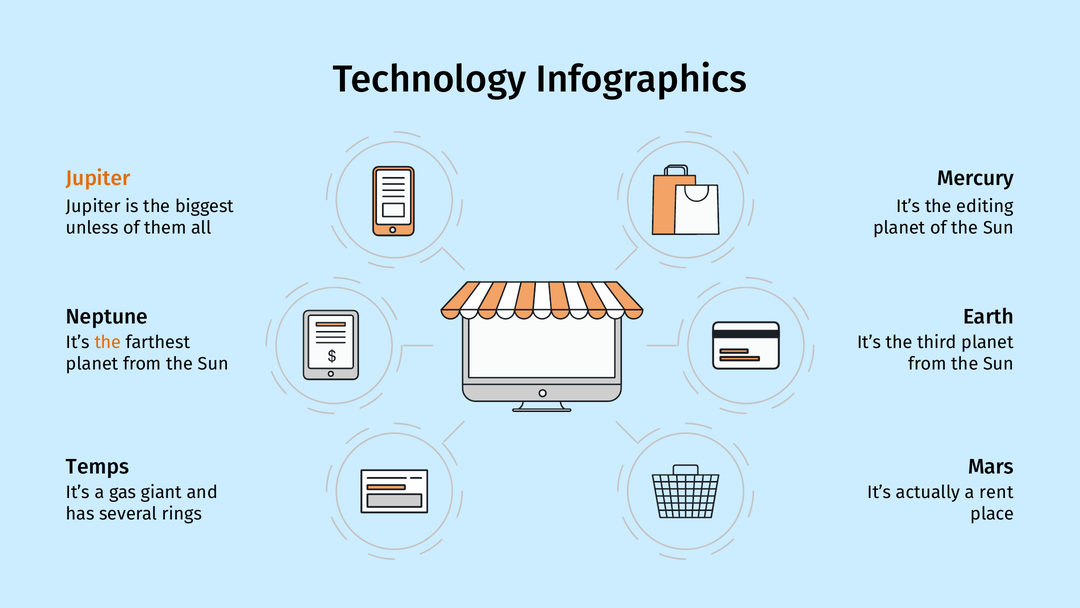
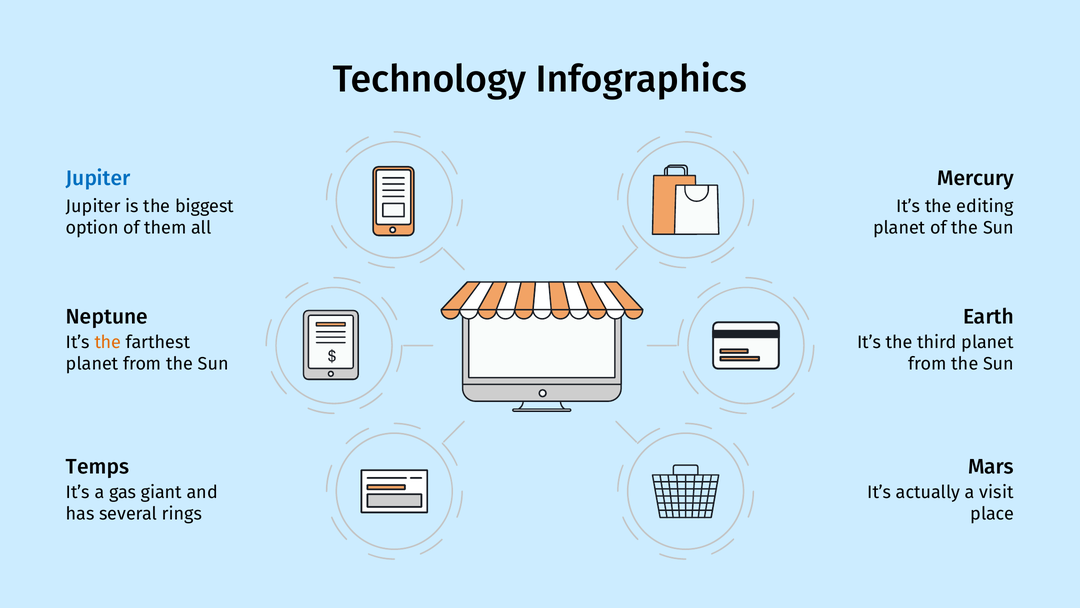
Jupiter at (98, 178) colour: orange -> blue
unless: unless -> option
rent: rent -> visit
